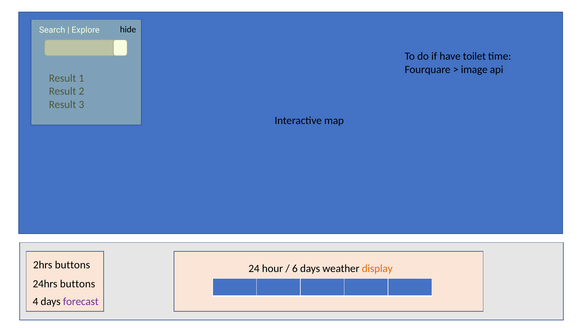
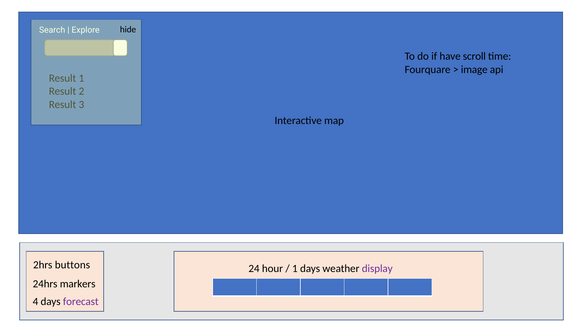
toilet: toilet -> scroll
6 at (295, 269): 6 -> 1
display colour: orange -> purple
24hrs buttons: buttons -> markers
